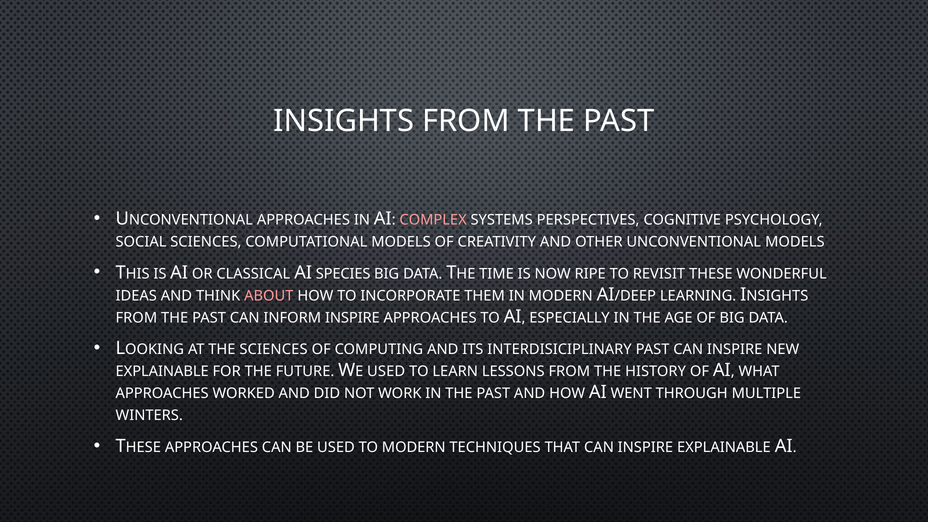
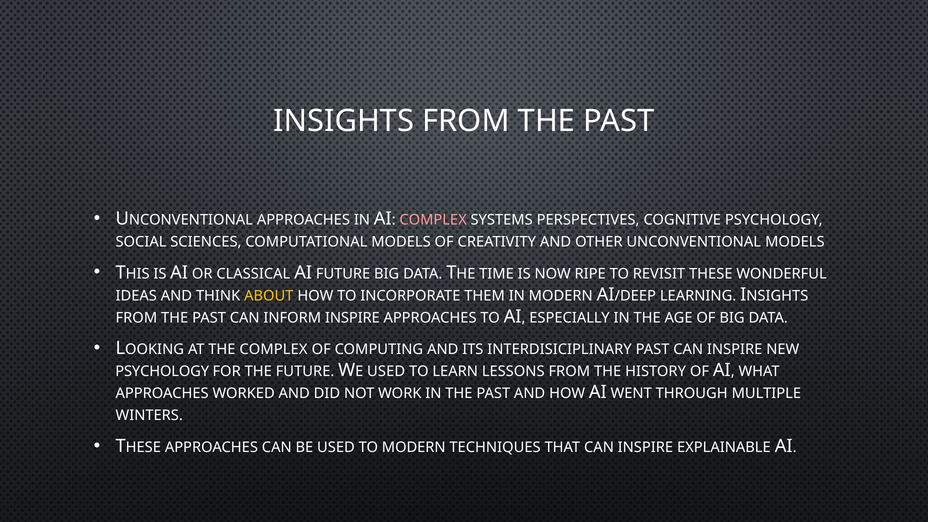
AI SPECIES: SPECIES -> FUTURE
ABOUT colour: pink -> yellow
THE SCIENCES: SCIENCES -> COMPLEX
EXPLAINABLE at (162, 371): EXPLAINABLE -> PSYCHOLOGY
